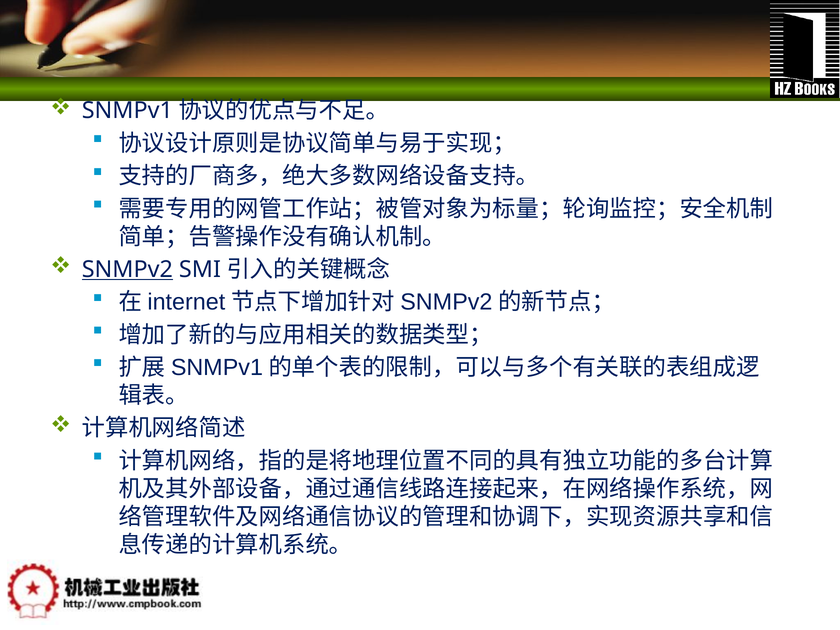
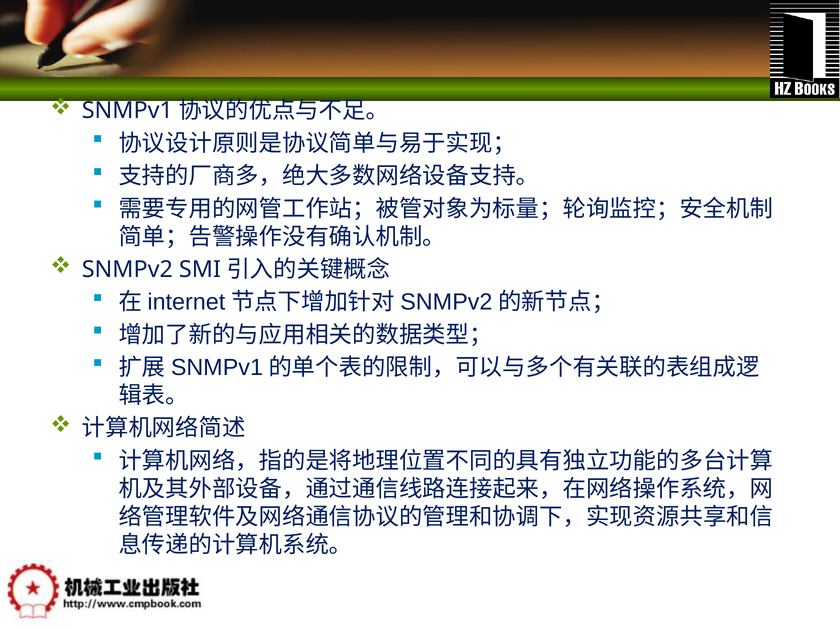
SNMPv2 underline: present -> none
